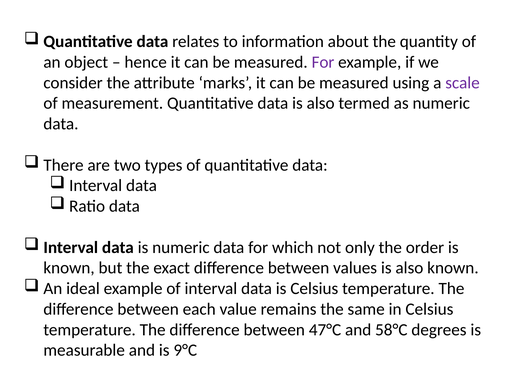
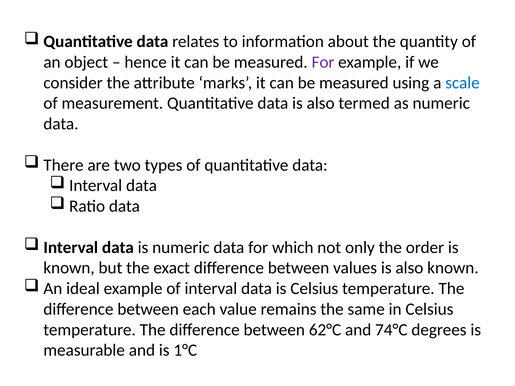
scale colour: purple -> blue
47°C: 47°C -> 62°C
58°C: 58°C -> 74°C
9°C: 9°C -> 1°C
